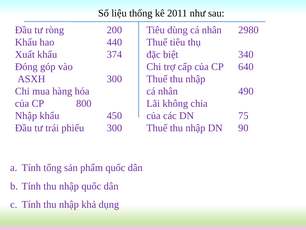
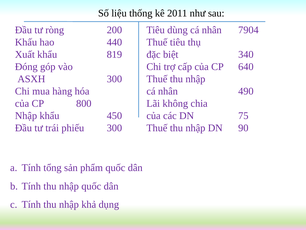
2980: 2980 -> 7904
374: 374 -> 819
